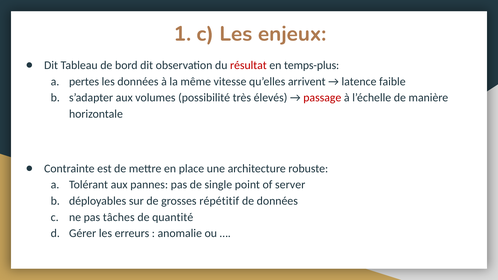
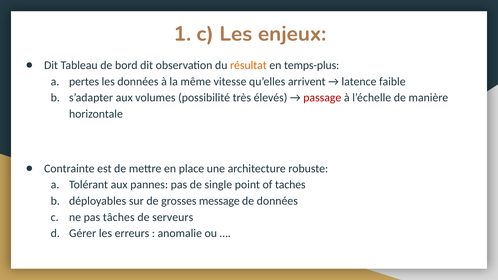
résultat colour: red -> orange
server: server -> taches
répétitif: répétitif -> message
quantité: quantité -> serveurs
